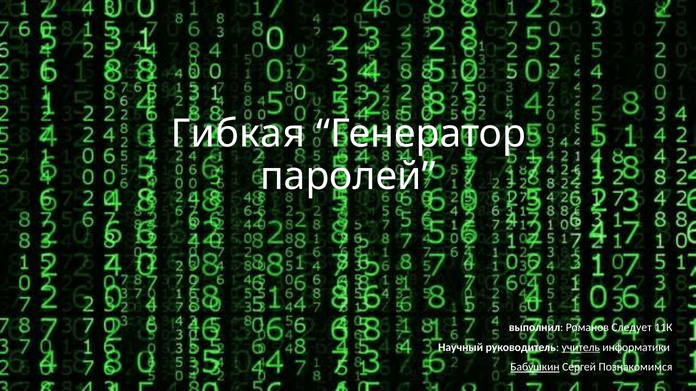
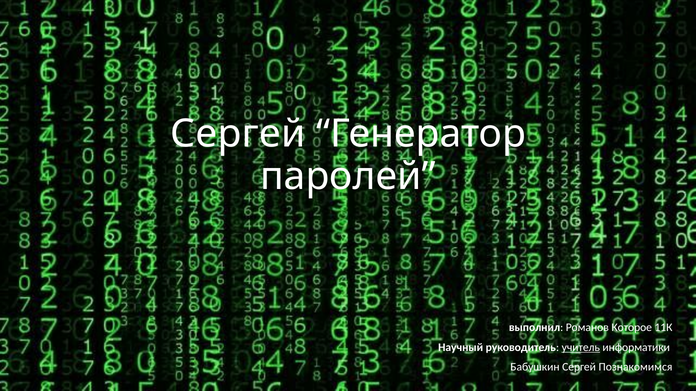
Гибкая at (238, 134): Гибкая -> Сергей
Следует: Следует -> Которое
Бабушкин underline: present -> none
